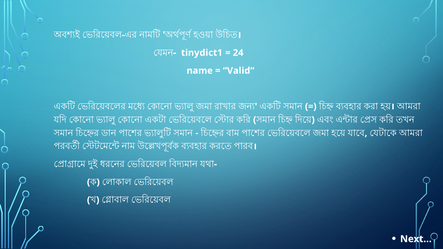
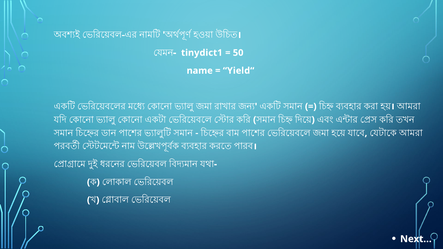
24: 24 -> 50
Valid“: Valid“ -> Yield“
